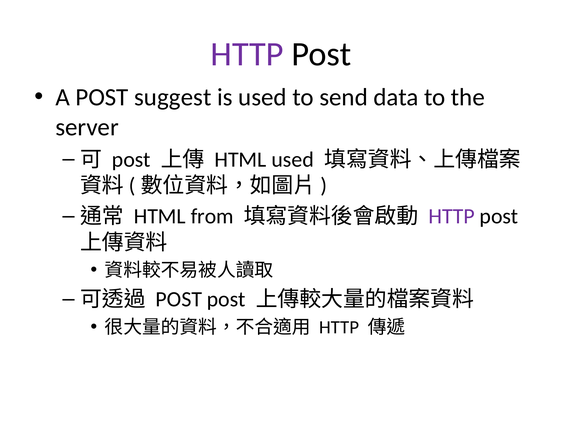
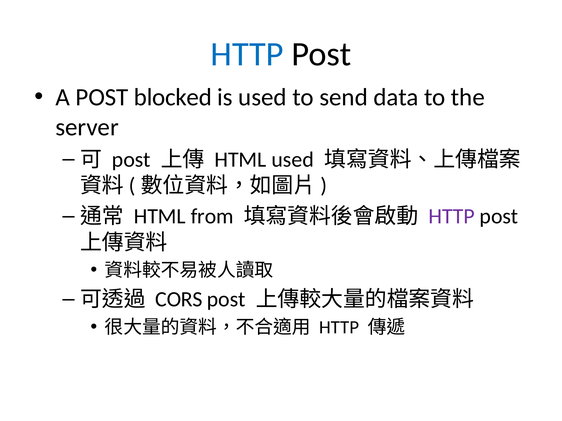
HTTP at (247, 54) colour: purple -> blue
suggest: suggest -> blocked
POST at (179, 300): POST -> CORS
